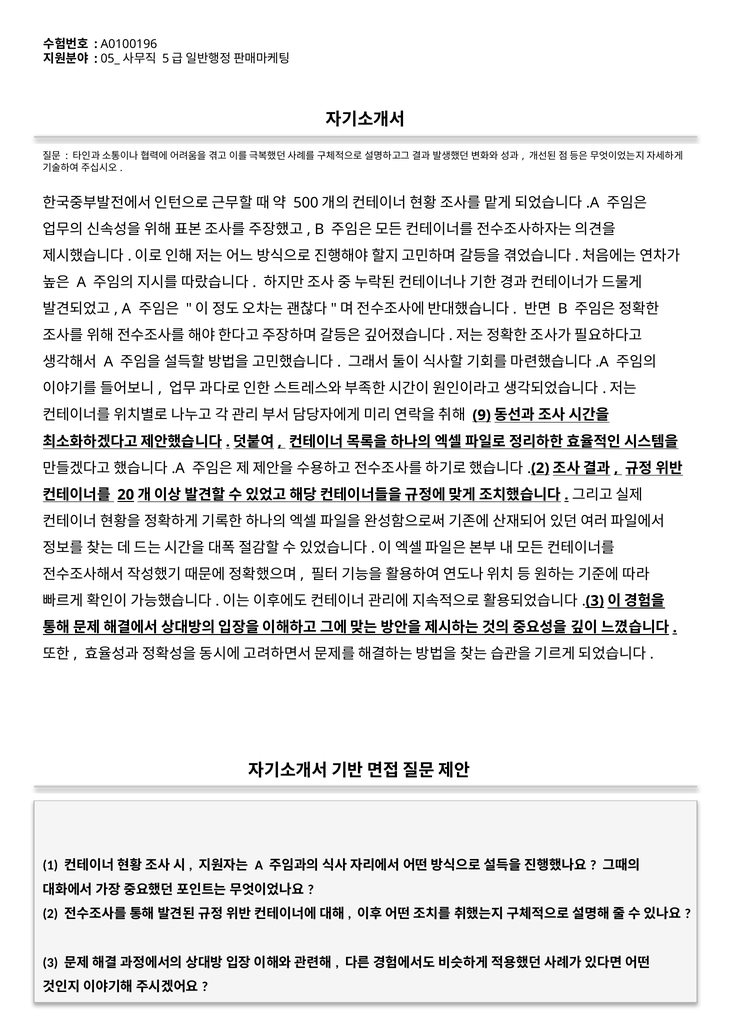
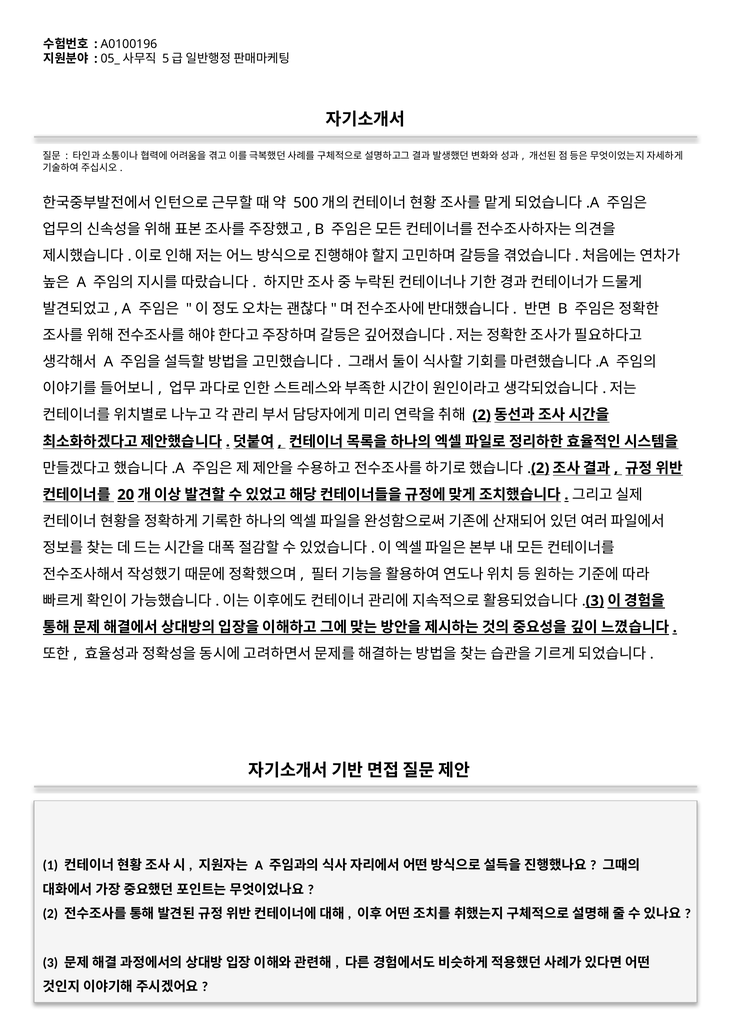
9 at (482, 415): 9 -> 2
